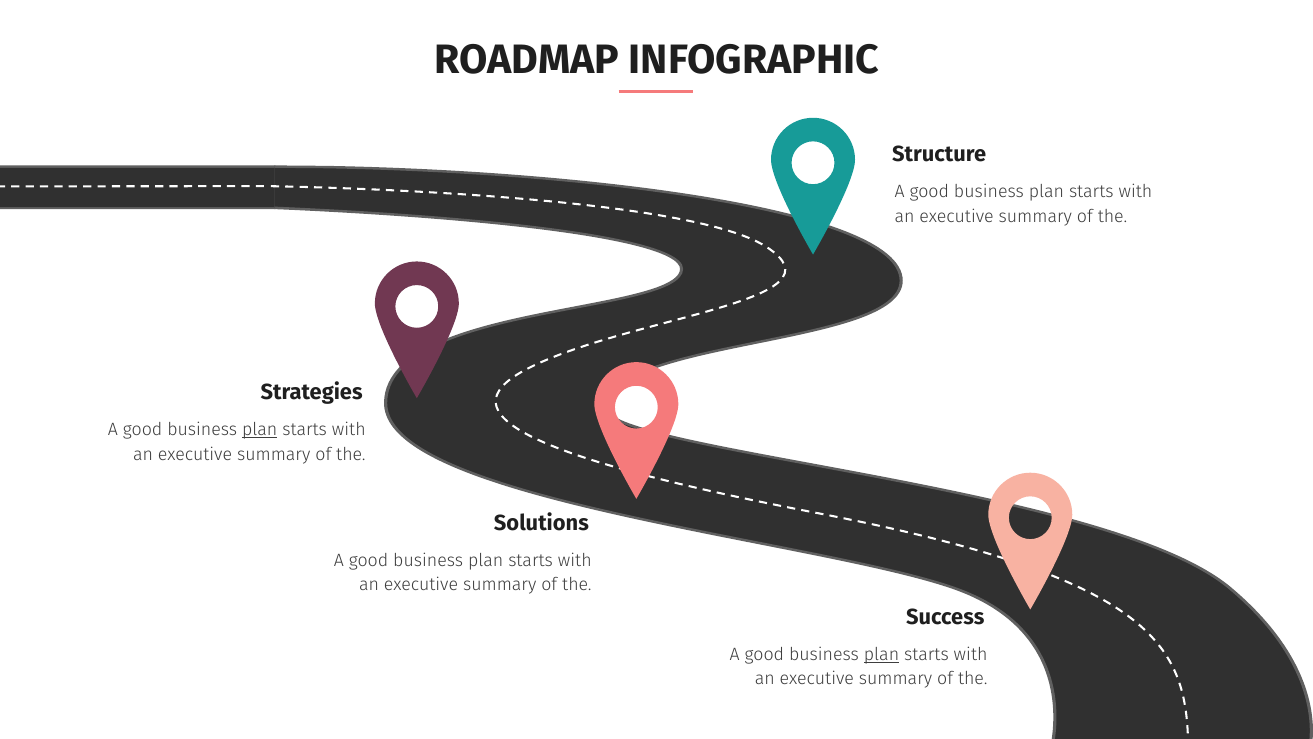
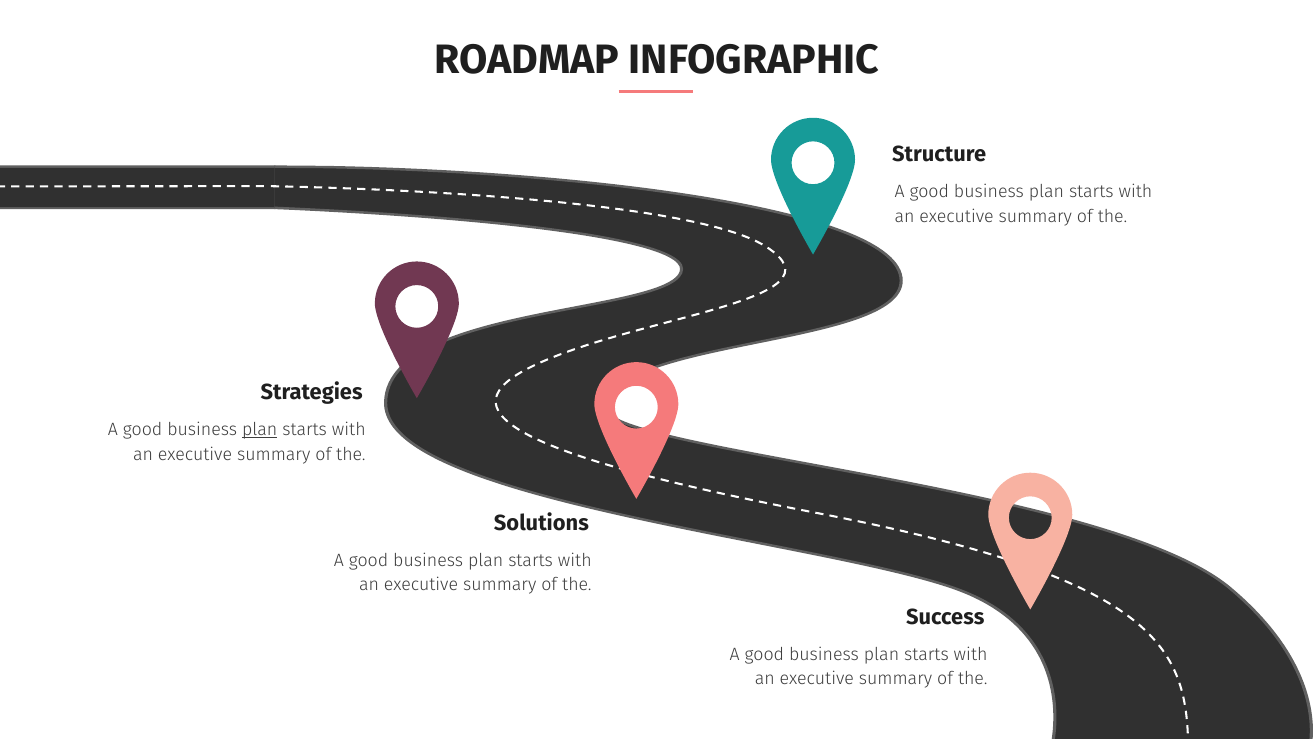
plan at (882, 654) underline: present -> none
